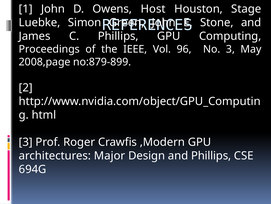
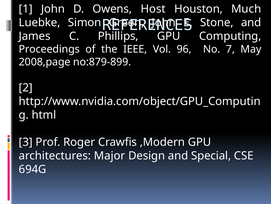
Stage: Stage -> Much
No 3: 3 -> 7
and Phillips: Phillips -> Special
